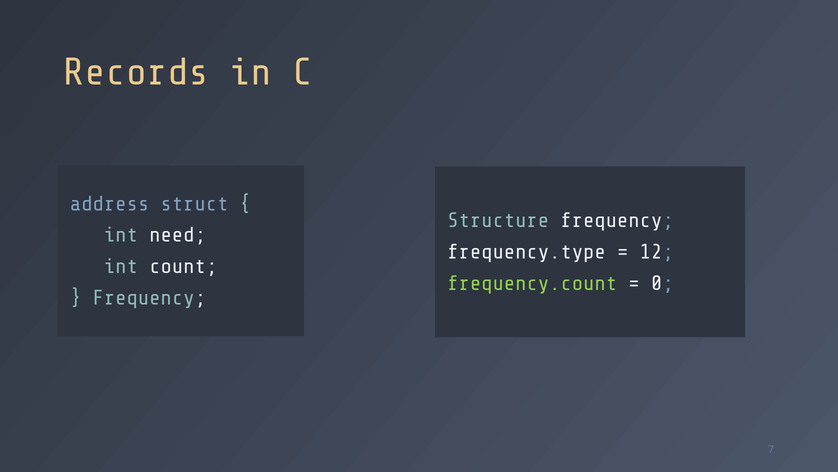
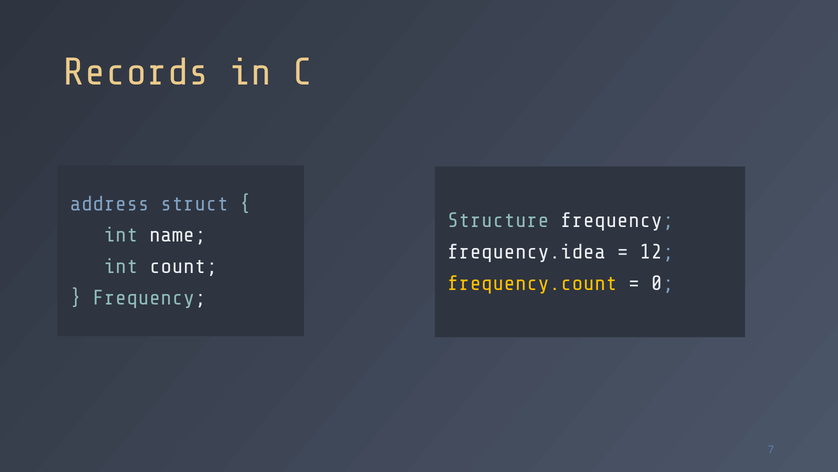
need: need -> name
frequency.type: frequency.type -> frequency.idea
frequency.count colour: light green -> yellow
